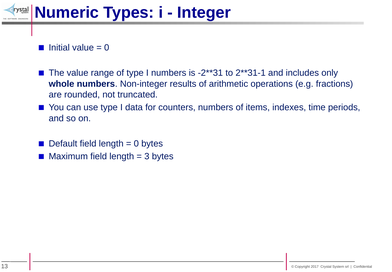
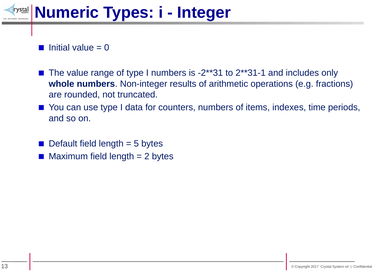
0 at (136, 143): 0 -> 5
3: 3 -> 2
